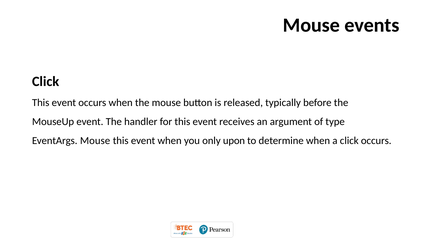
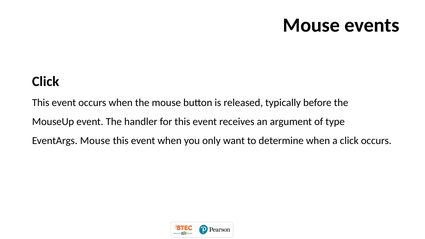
upon: upon -> want
